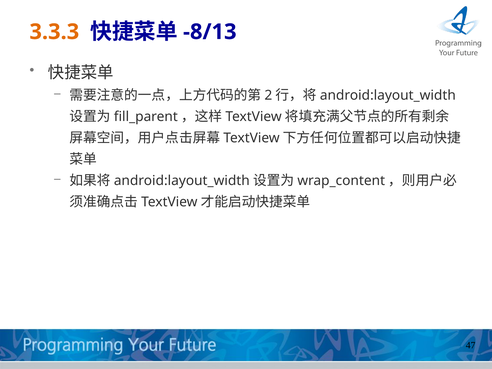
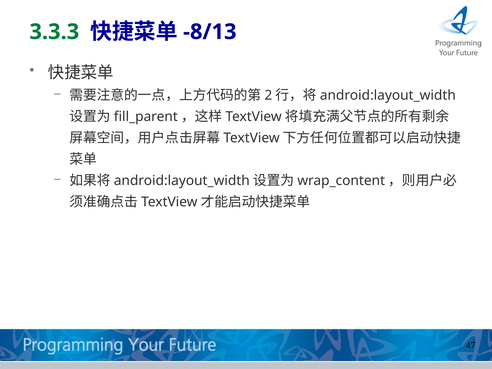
3.3.3 colour: orange -> green
